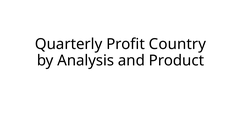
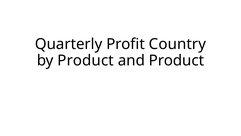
by Analysis: Analysis -> Product
